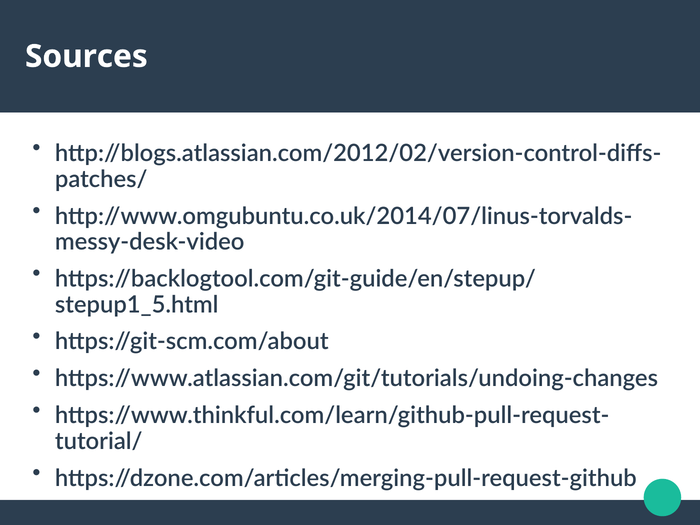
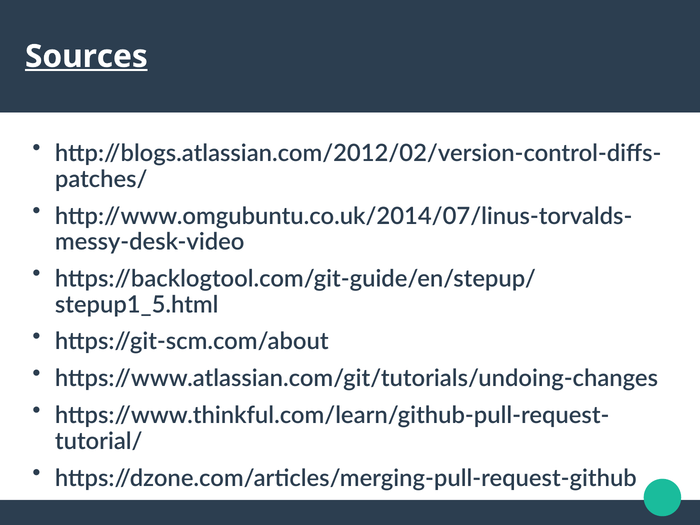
Sources underline: none -> present
